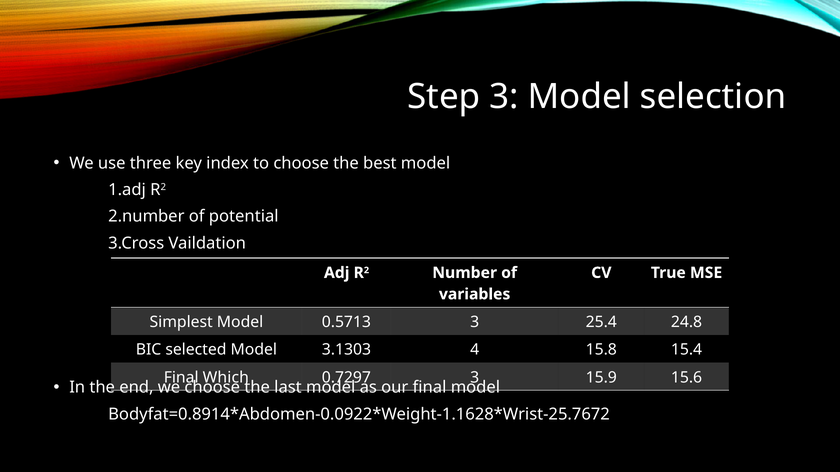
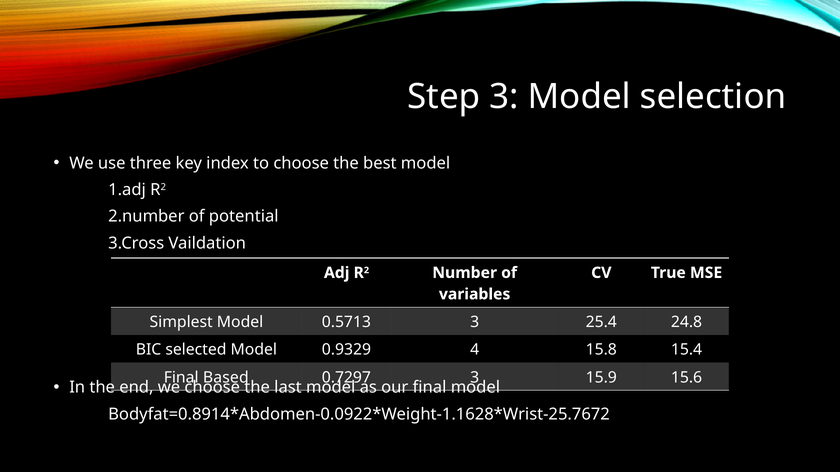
3.1303: 3.1303 -> 0.9329
Which: Which -> Based
